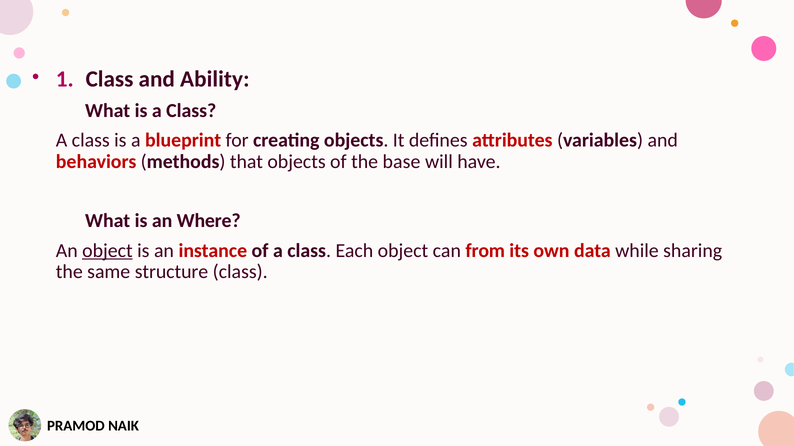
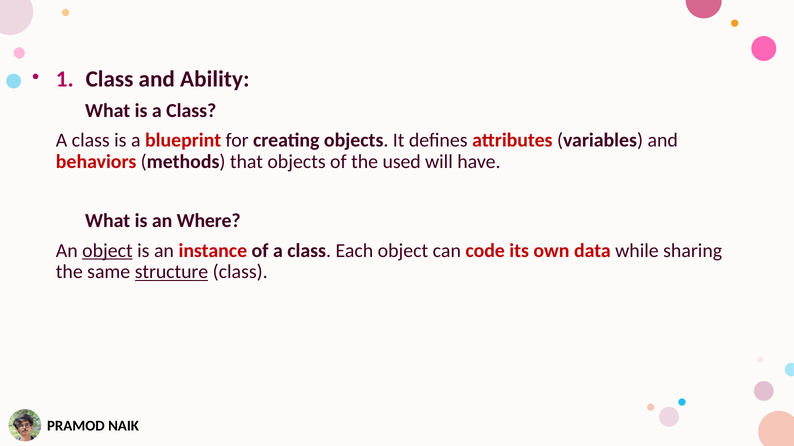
base: base -> used
from: from -> code
structure underline: none -> present
